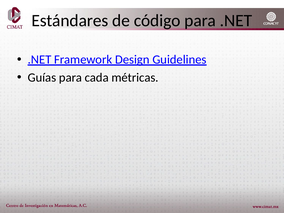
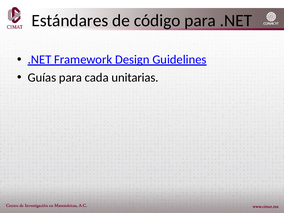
métricas: métricas -> unitarias
